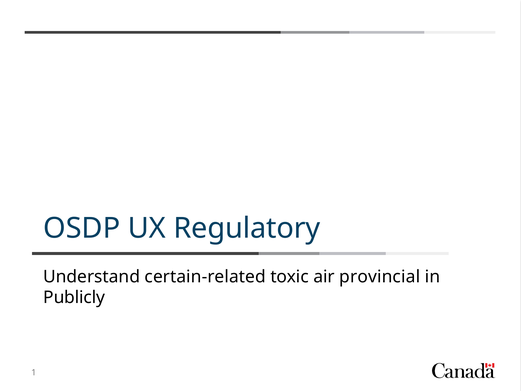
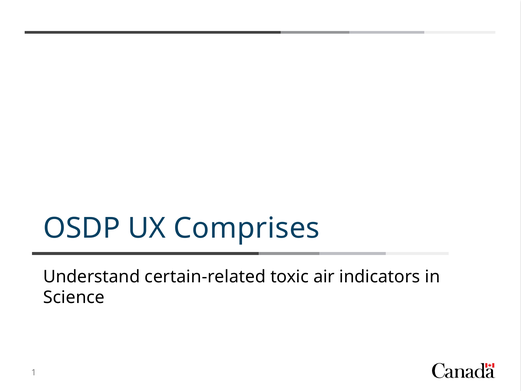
Regulatory: Regulatory -> Comprises
provincial: provincial -> indicators
Publicly: Publicly -> Science
